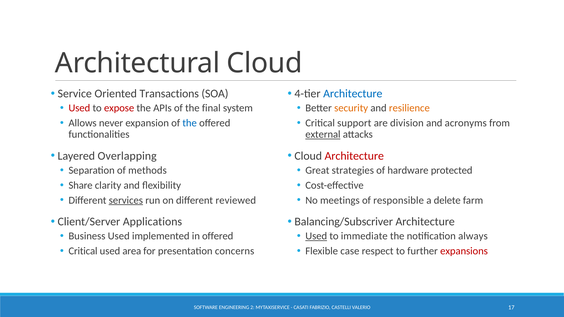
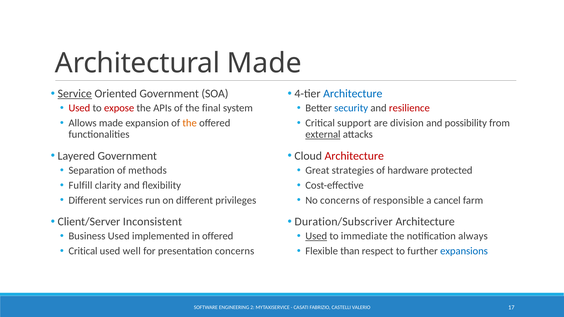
Architectural Cloud: Cloud -> Made
Service underline: none -> present
Oriented Transactions: Transactions -> Government
security colour: orange -> blue
resilience colour: orange -> red
Allows never: never -> made
the at (190, 123) colour: blue -> orange
acronyms: acronyms -> possibility
Layered Overlapping: Overlapping -> Government
Share: Share -> Fulfill
services underline: present -> none
reviewed: reviewed -> privileges
No meetings: meetings -> concerns
delete: delete -> cancel
Applications: Applications -> Inconsistent
Balancing/Subscriver: Balancing/Subscriver -> Duration/Subscriver
area: area -> well
case: case -> than
expansions colour: red -> blue
